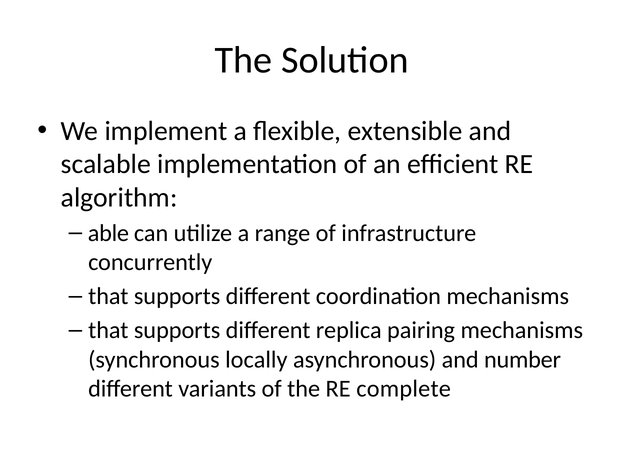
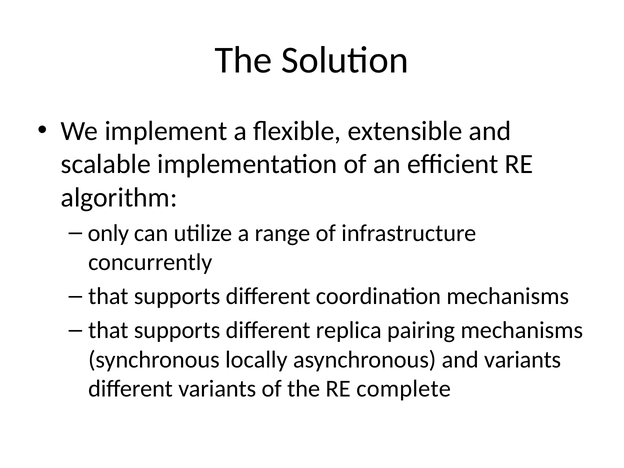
able: able -> only
and number: number -> variants
